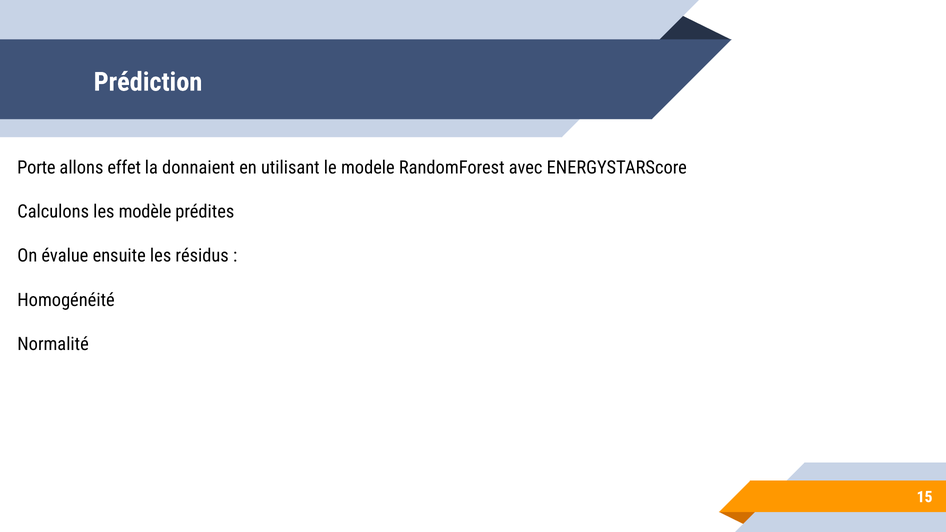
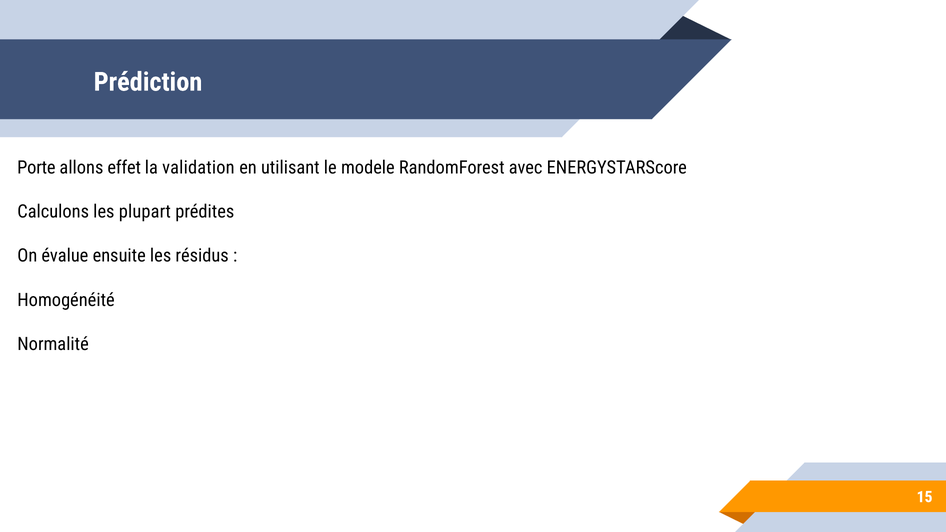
donnaient: donnaient -> validation
modèle: modèle -> plupart
